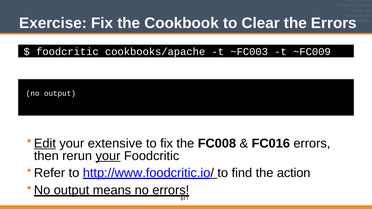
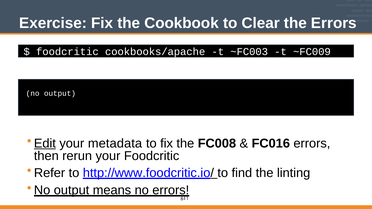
extensive: extensive -> metadata
your at (108, 156) underline: present -> none
action: action -> linting
